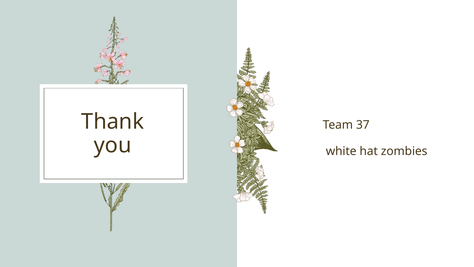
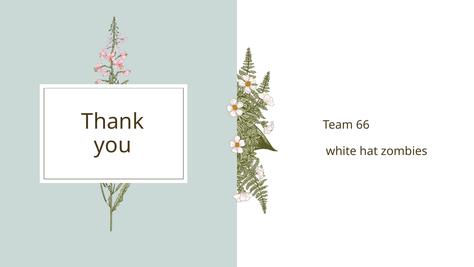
37: 37 -> 66
